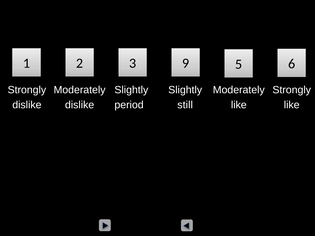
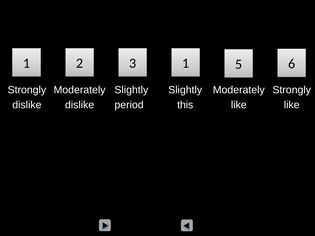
3 9: 9 -> 1
still: still -> this
